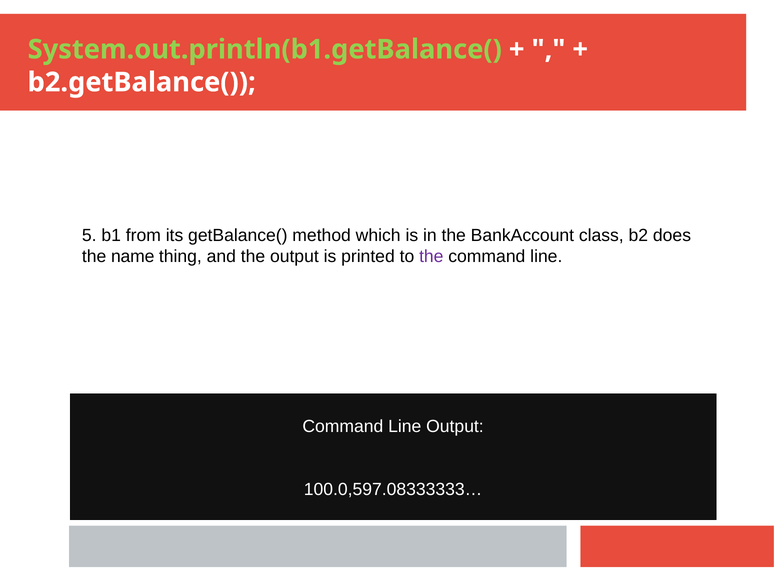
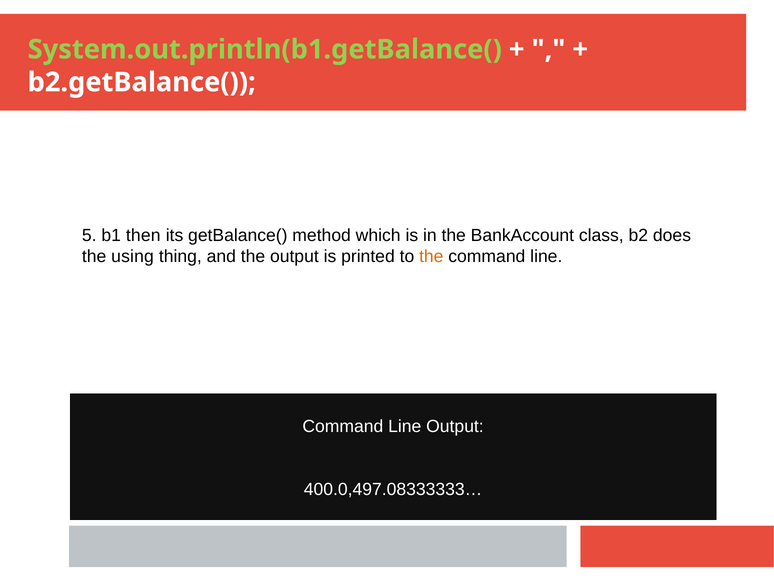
from: from -> then
name: name -> using
the at (431, 256) colour: purple -> orange
100.0,597.08333333…: 100.0,597.08333333… -> 400.0,497.08333333…
